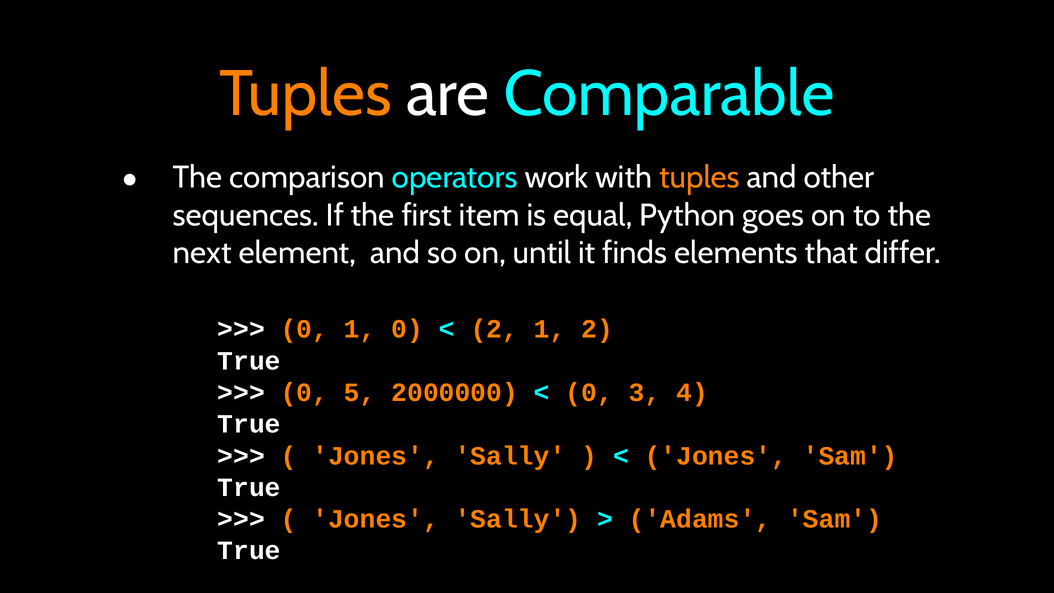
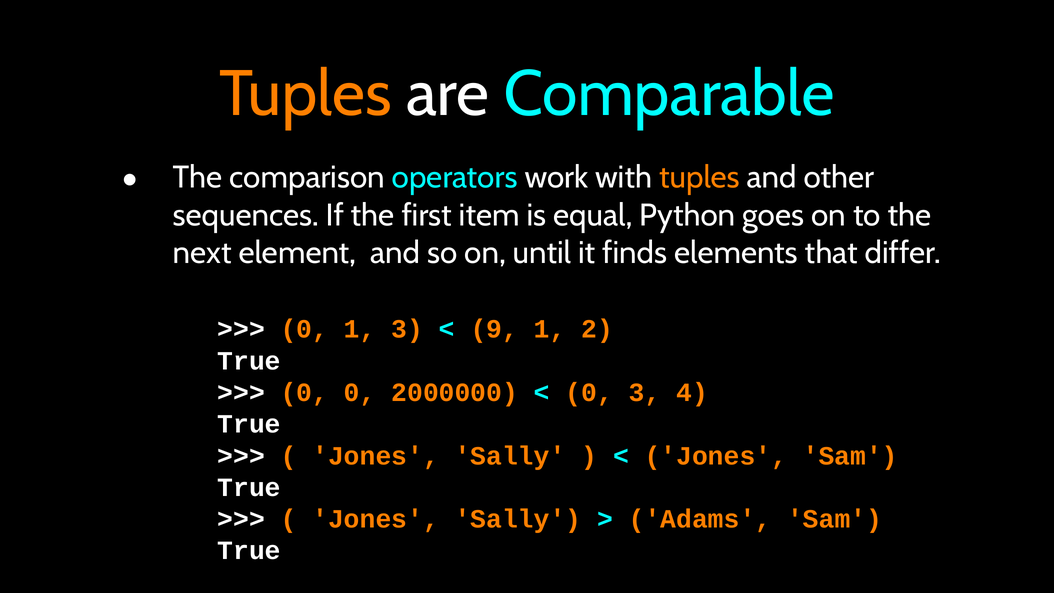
1 0: 0 -> 3
2 at (494, 329): 2 -> 9
0 5: 5 -> 0
